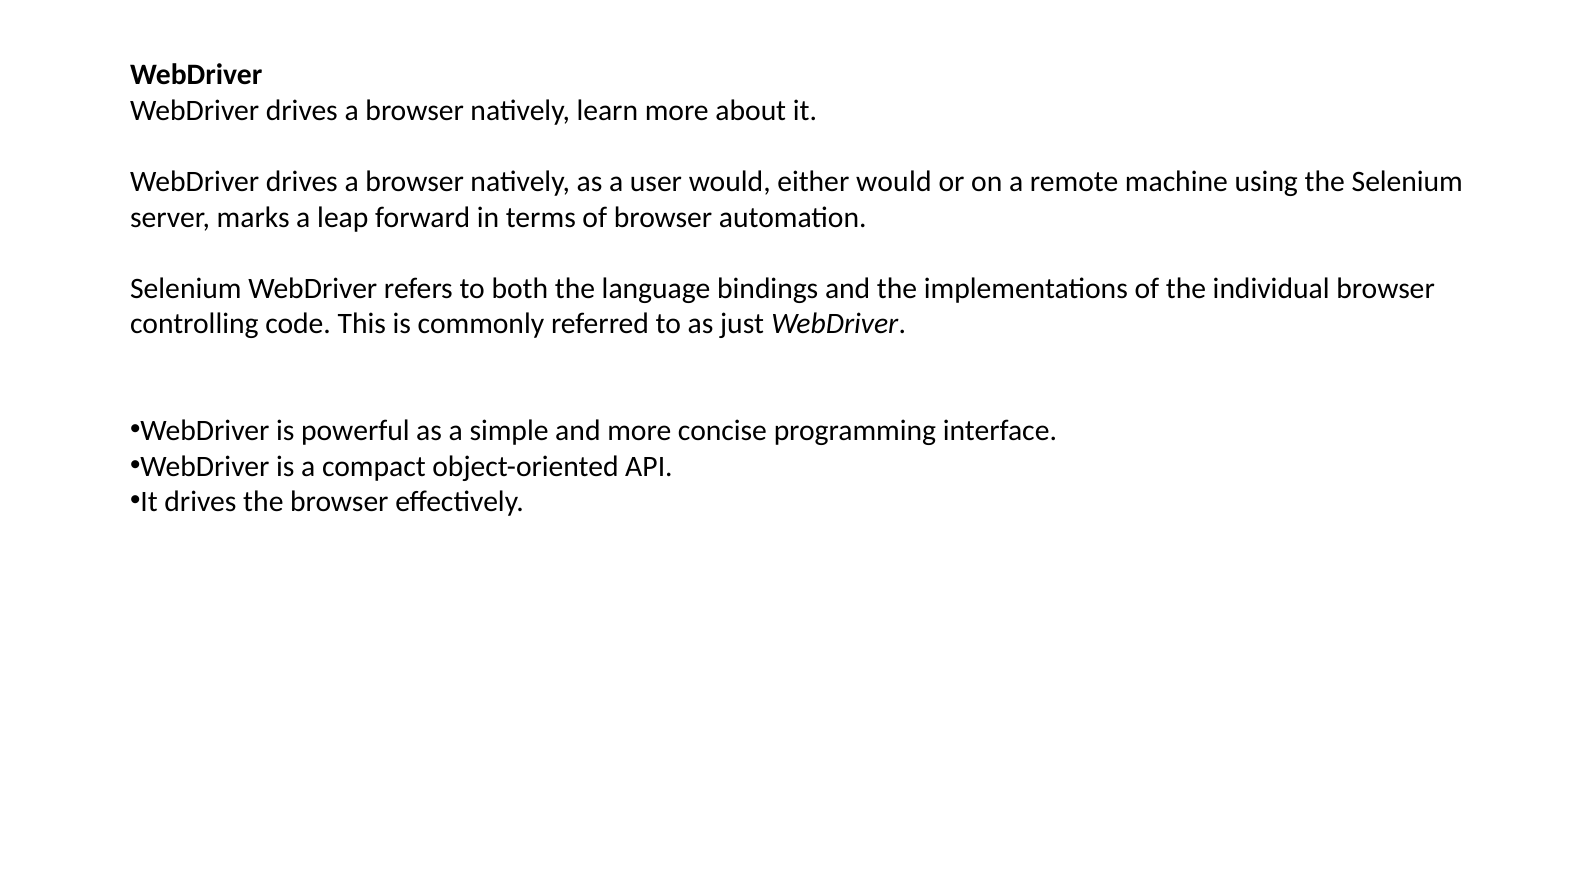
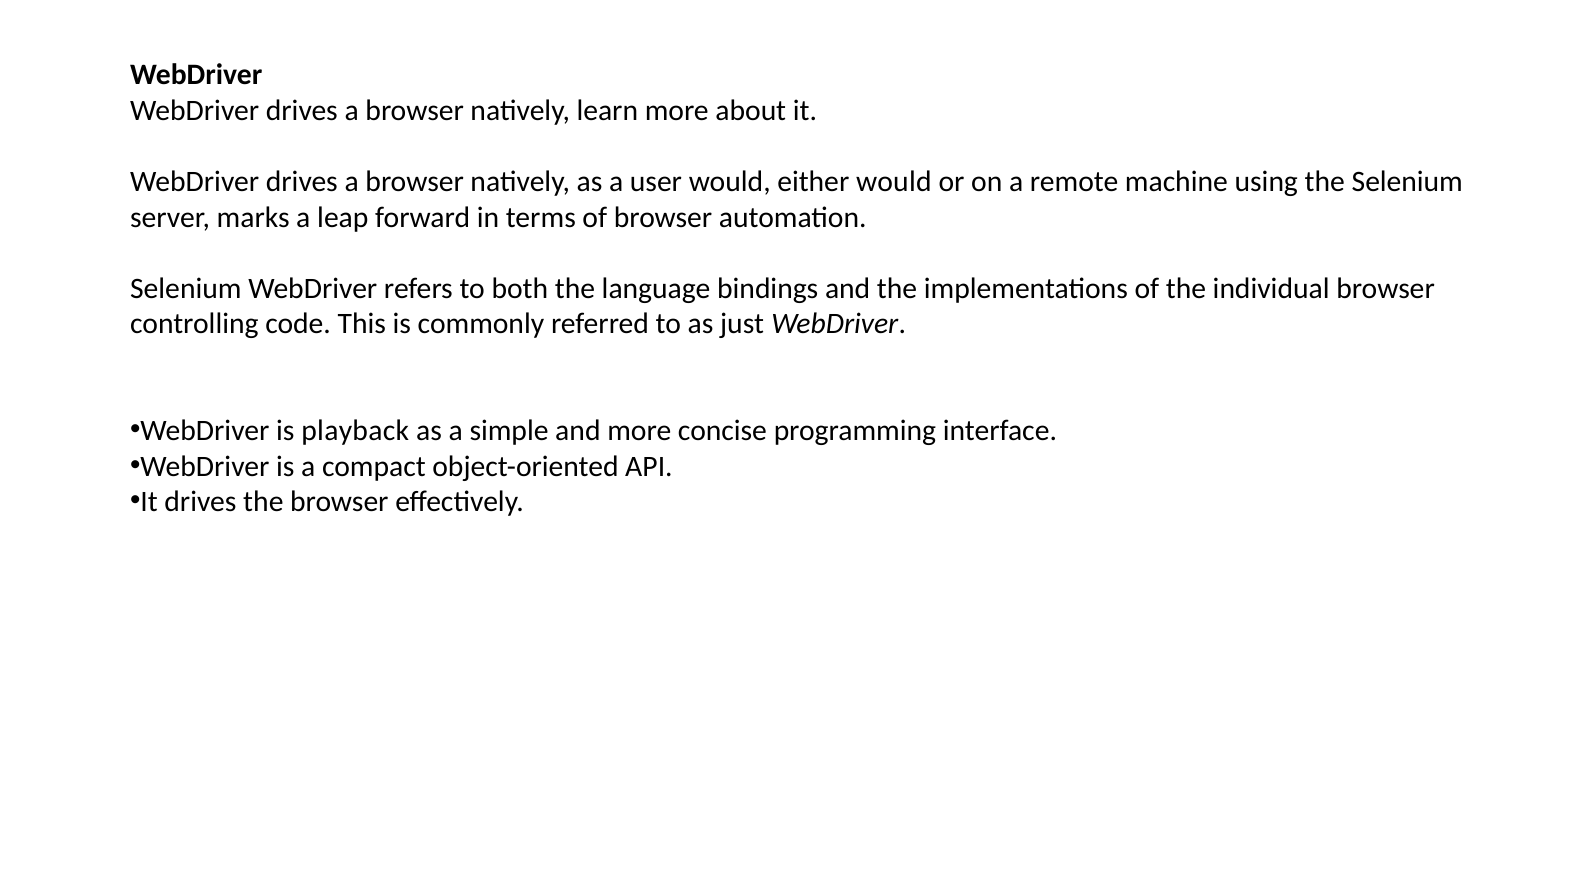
powerful: powerful -> playback
